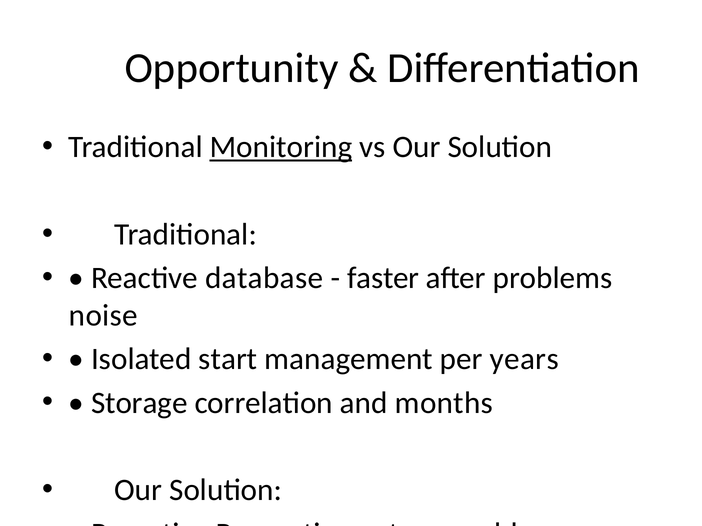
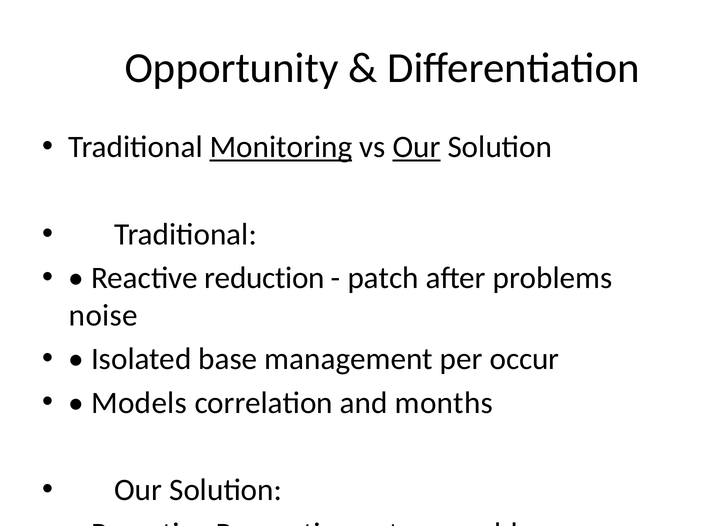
Our underline: none -> present
database: database -> reduction
faster at (383, 278): faster -> patch
Isolated start: start -> base
years: years -> occur
Storage: Storage -> Models
